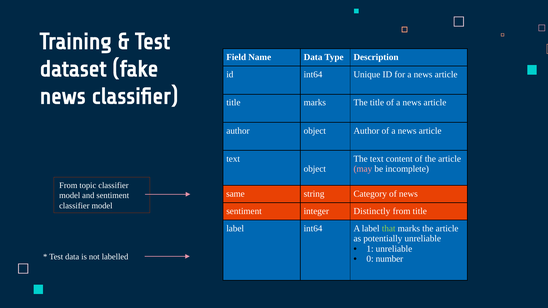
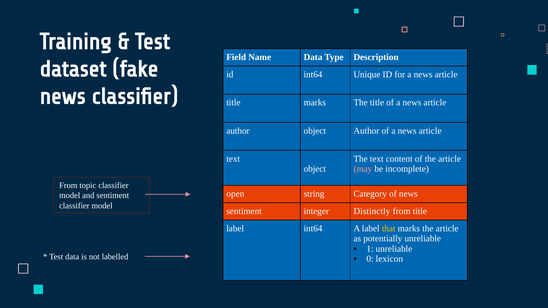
same: same -> open
that colour: light green -> yellow
number: number -> lexicon
